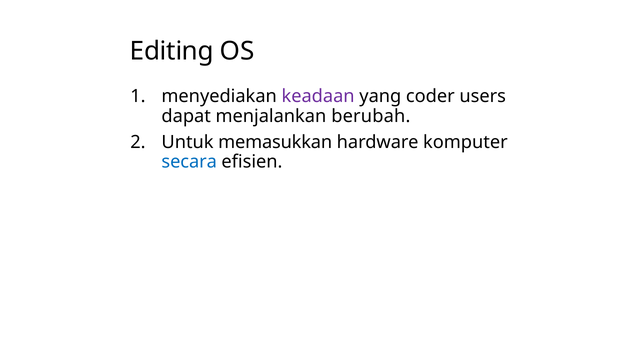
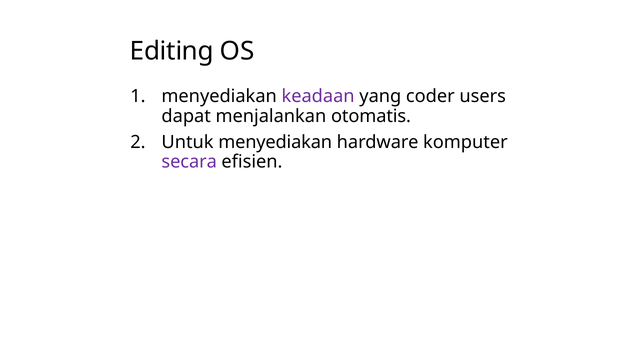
berubah: berubah -> otomatis
Untuk memasukkan: memasukkan -> menyediakan
secara colour: blue -> purple
